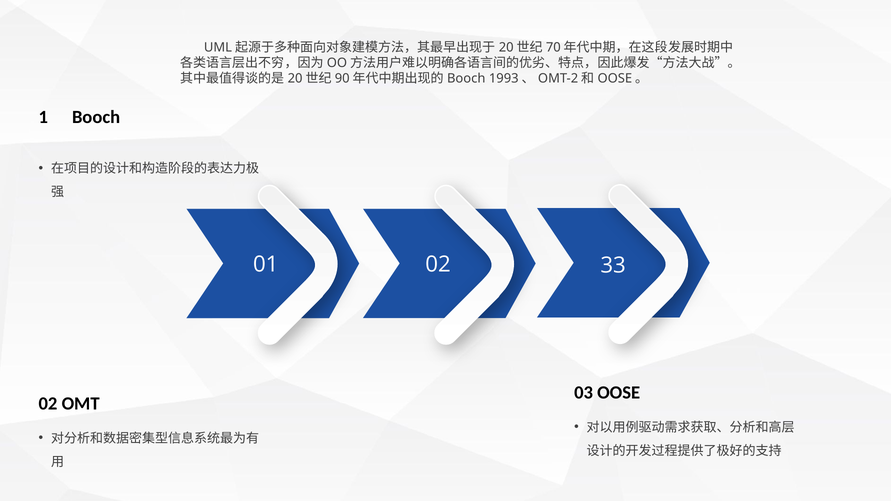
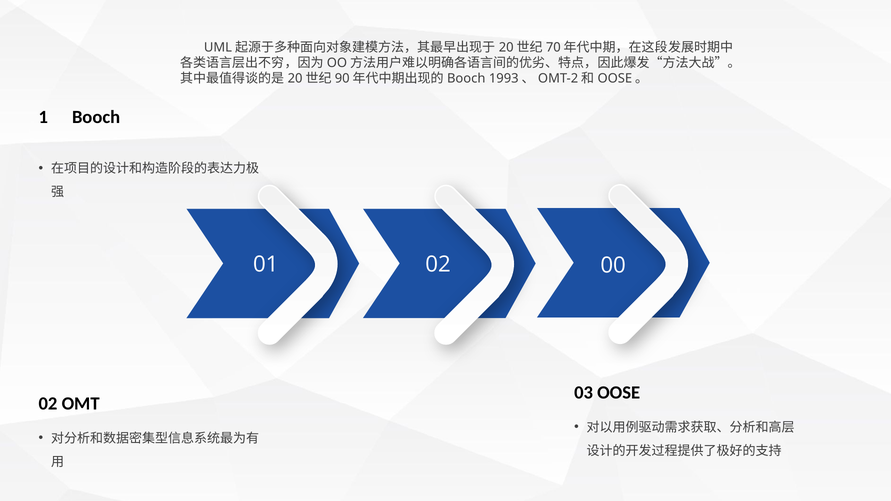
33: 33 -> 00
